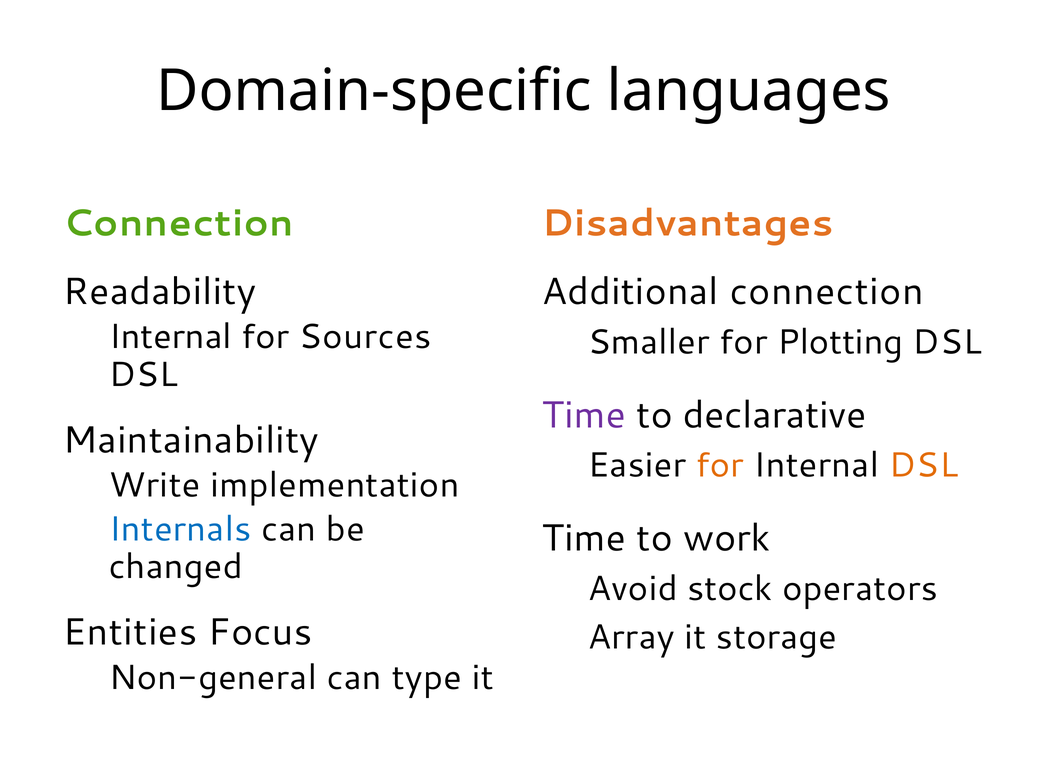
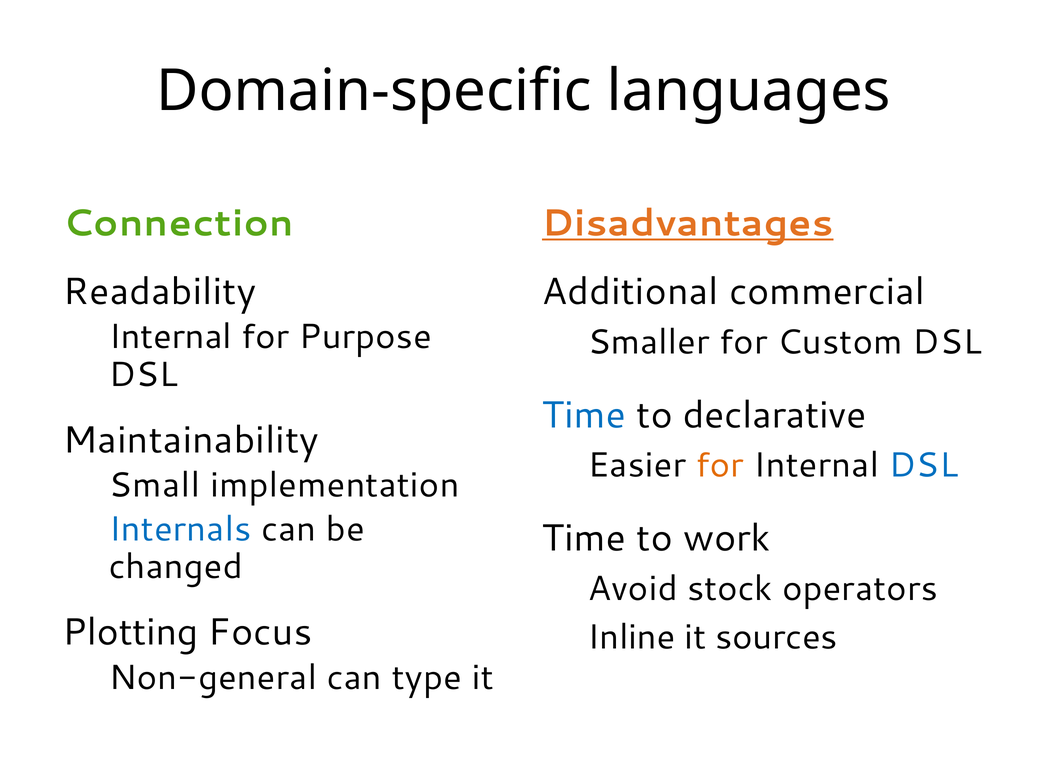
Disadvantages underline: none -> present
Additional connection: connection -> commercial
Sources: Sources -> Purpose
Plotting: Plotting -> Custom
Time at (584, 415) colour: purple -> blue
DSL at (924, 466) colour: orange -> blue
Write: Write -> Small
Entities: Entities -> Plotting
Array: Array -> Inline
storage: storage -> sources
